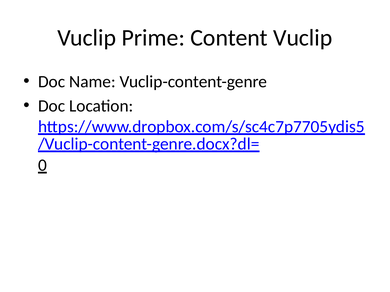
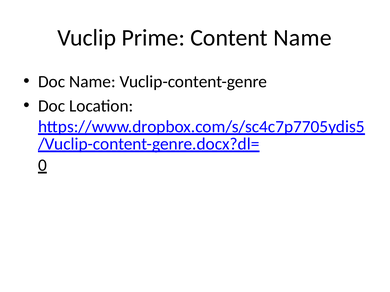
Content Vuclip: Vuclip -> Name
